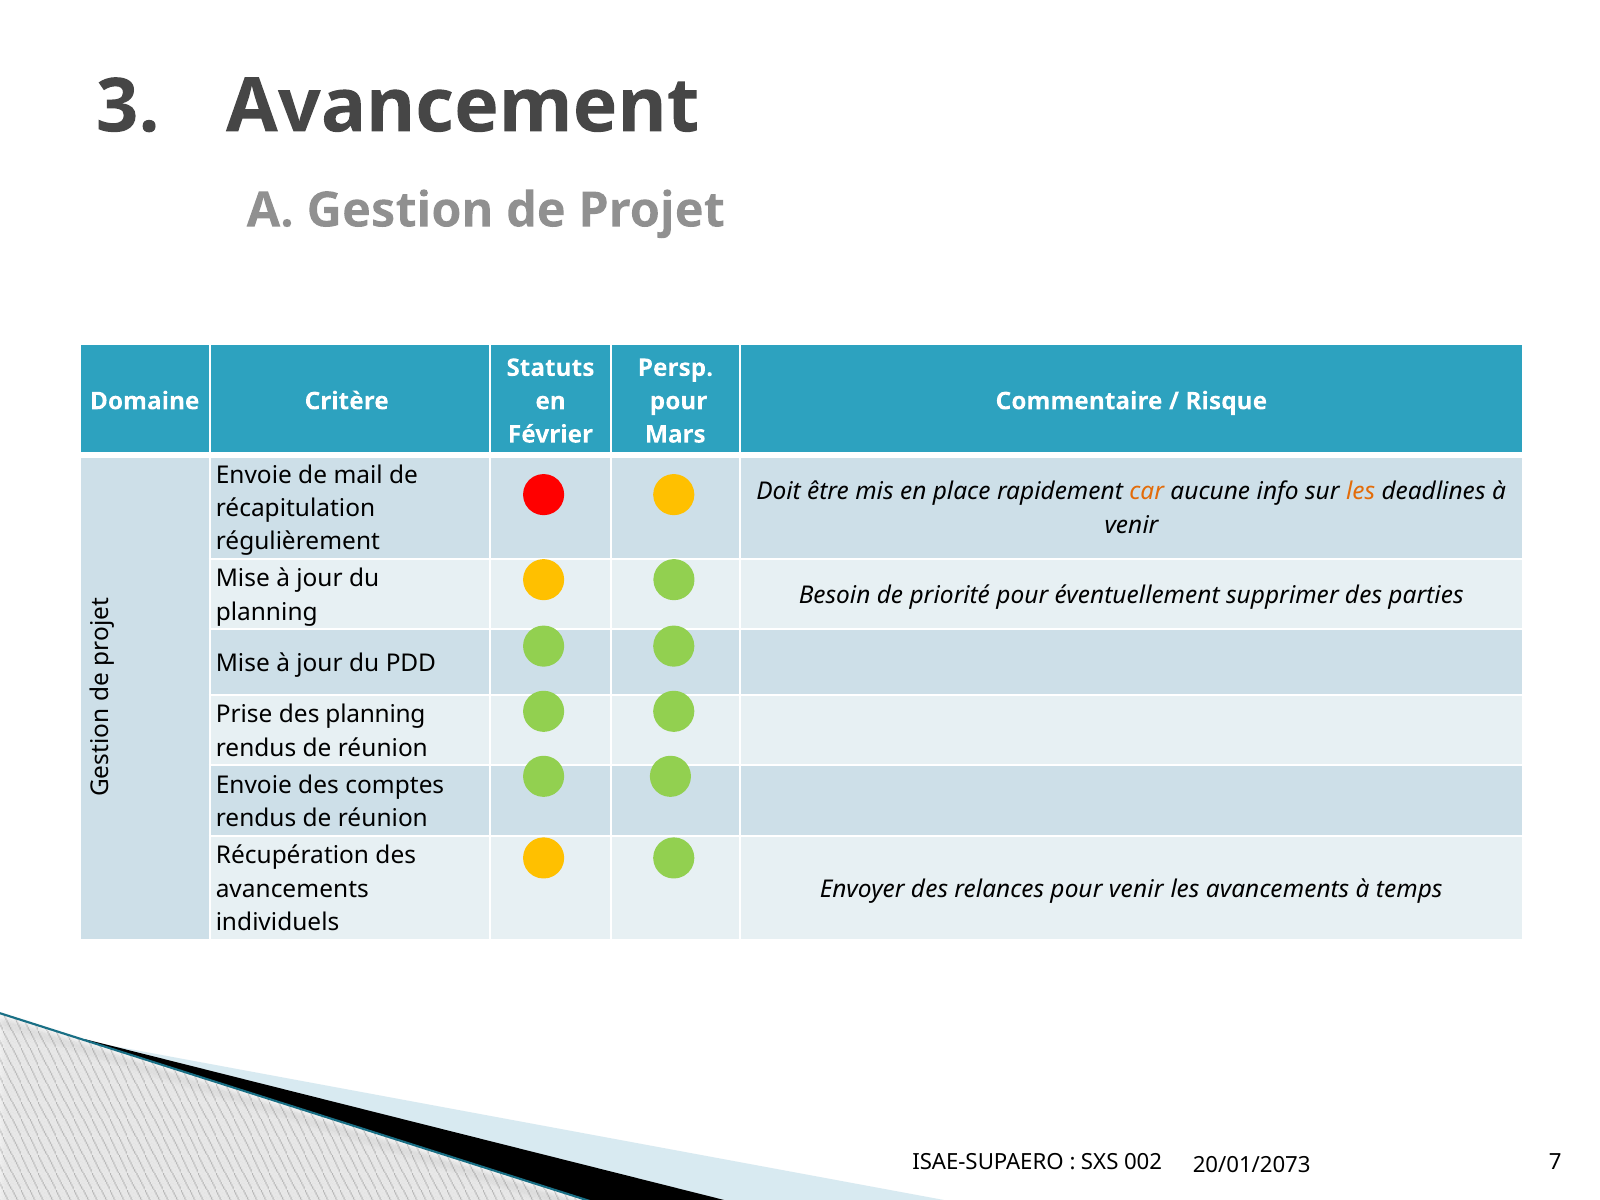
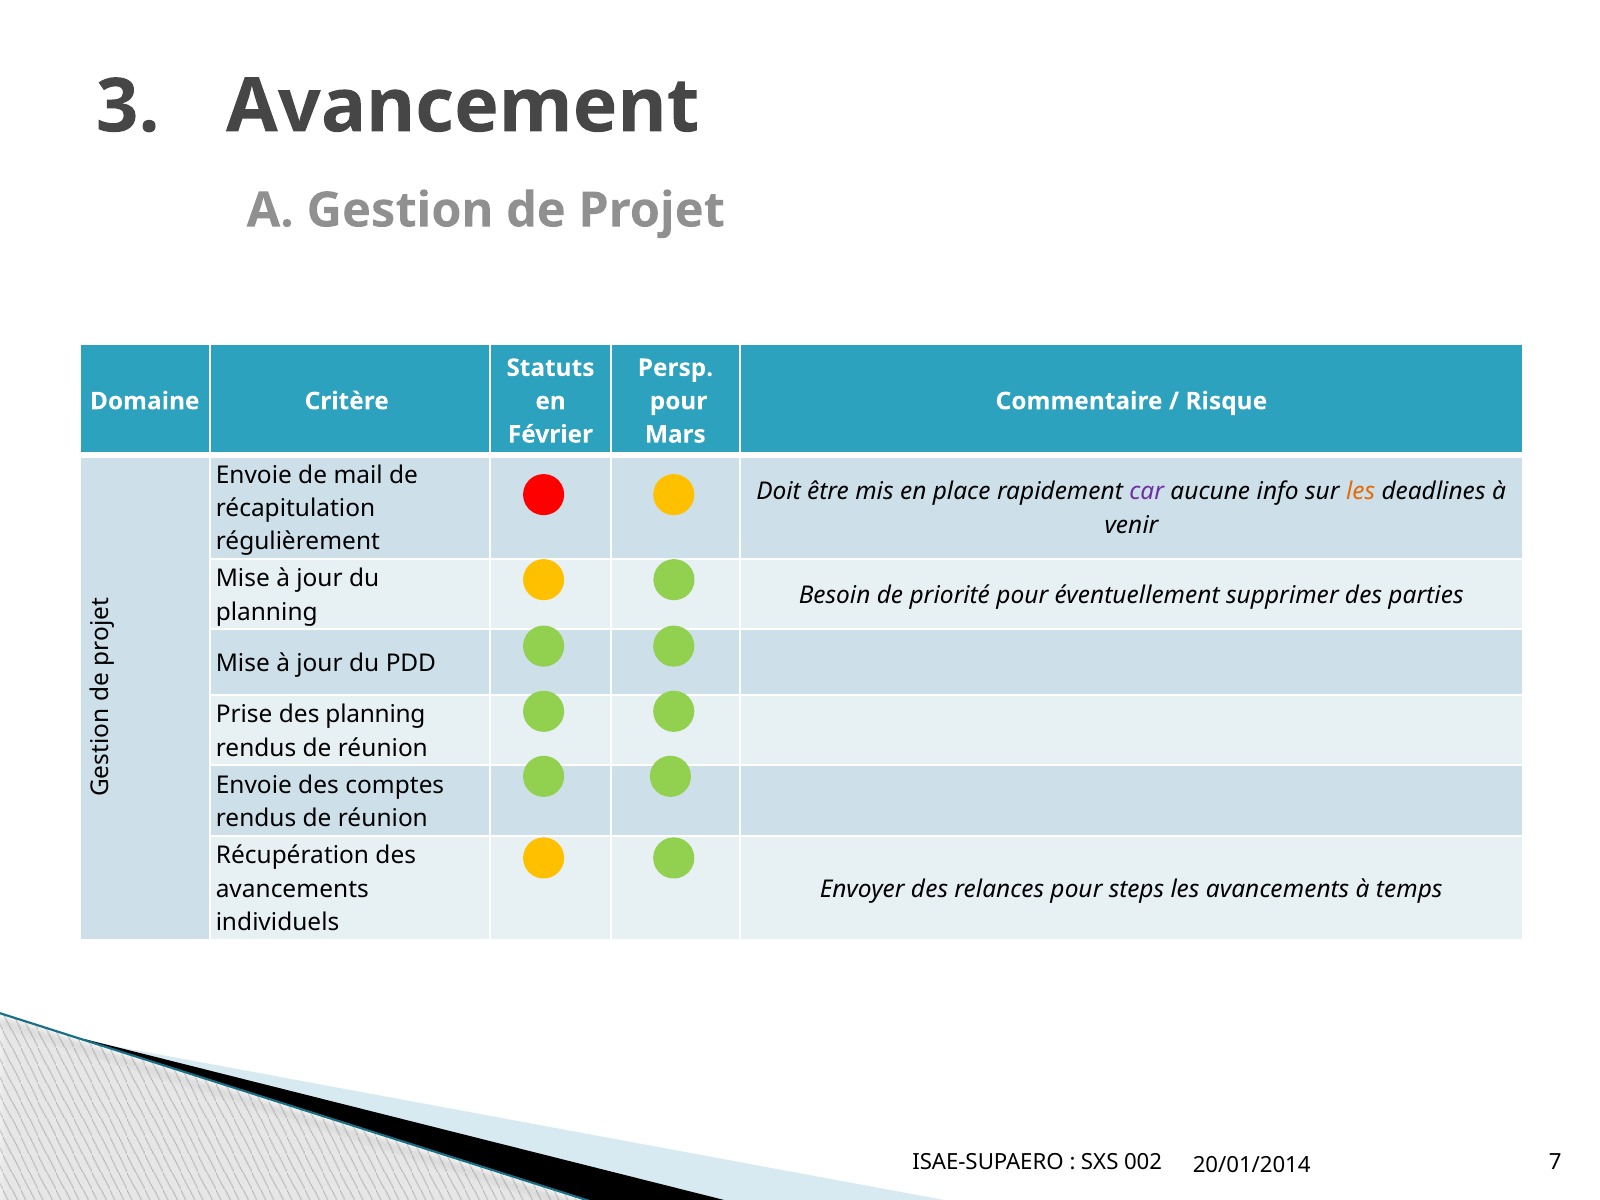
car colour: orange -> purple
pour venir: venir -> steps
20/01/2073: 20/01/2073 -> 20/01/2014
